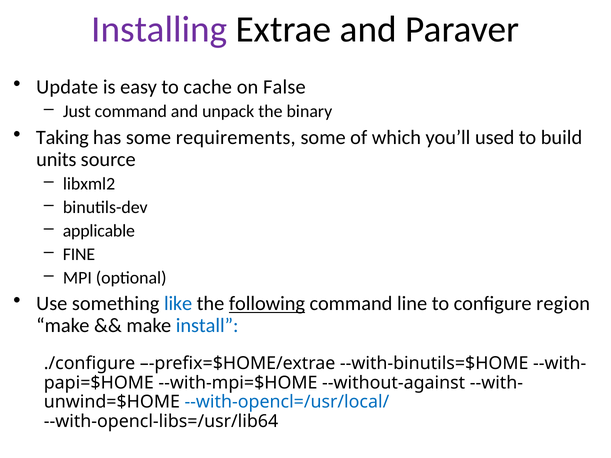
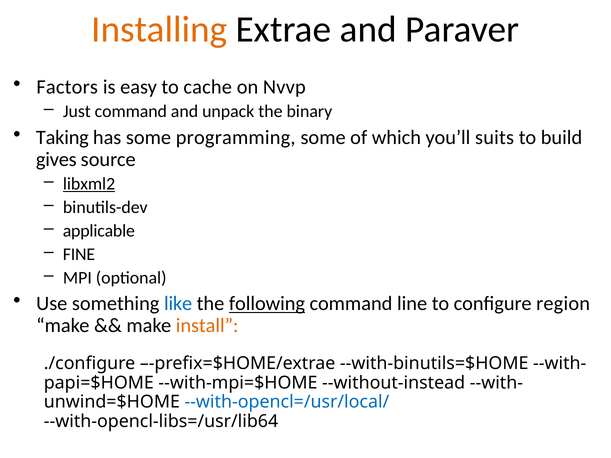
Installing colour: purple -> orange
Update: Update -> Factors
False: False -> Nvvp
requirements: requirements -> programming
used: used -> suits
units: units -> gives
libxml2 underline: none -> present
install colour: blue -> orange
--without-against: --without-against -> --without-instead
